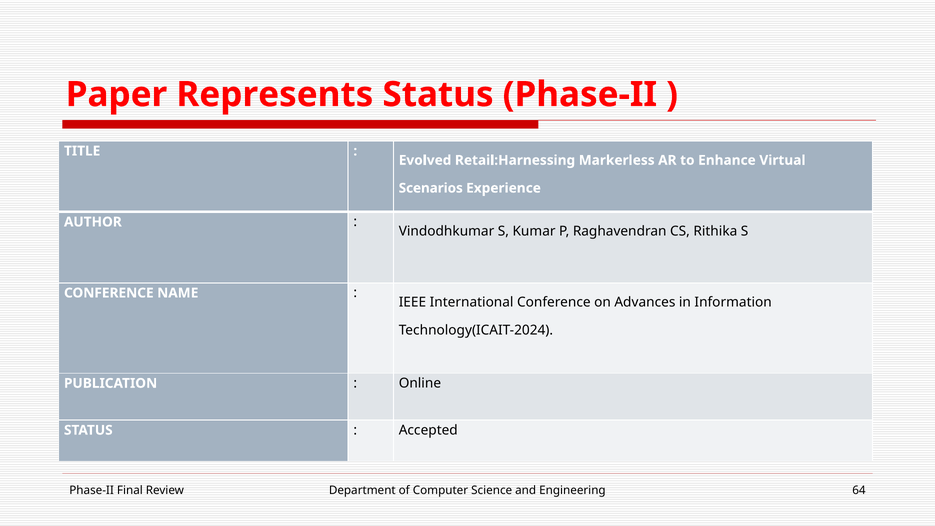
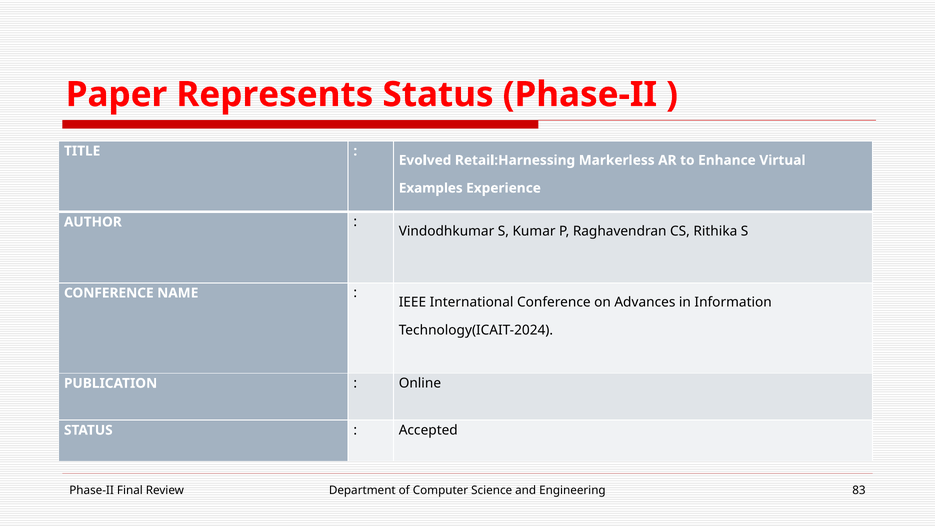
Scenarios: Scenarios -> Examples
64: 64 -> 83
